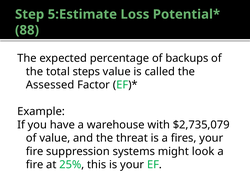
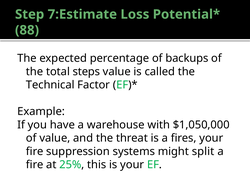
5:Estimate: 5:Estimate -> 7:Estimate
Assessed: Assessed -> Technical
$2,735,079: $2,735,079 -> $1,050,000
look: look -> split
